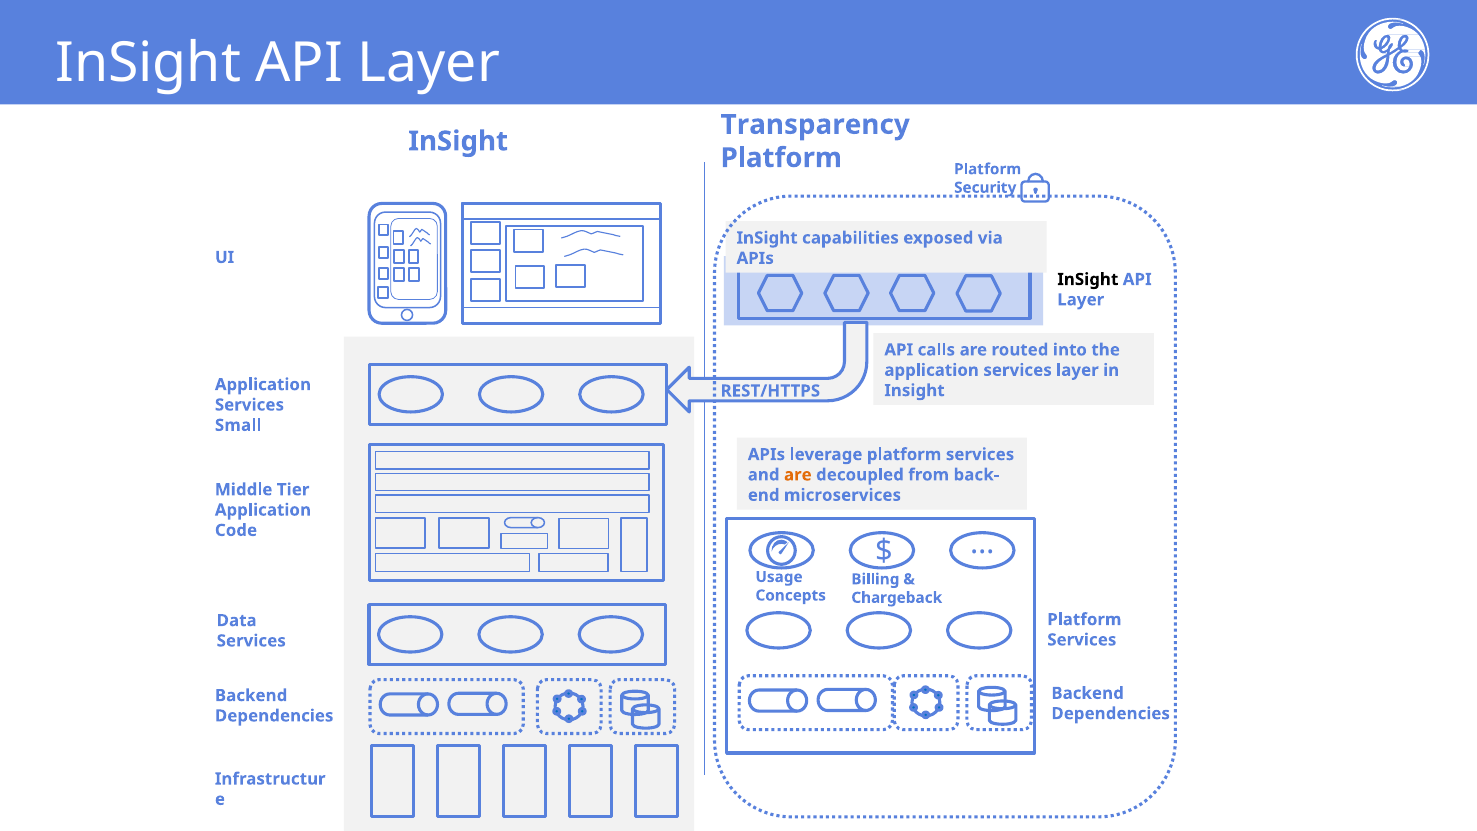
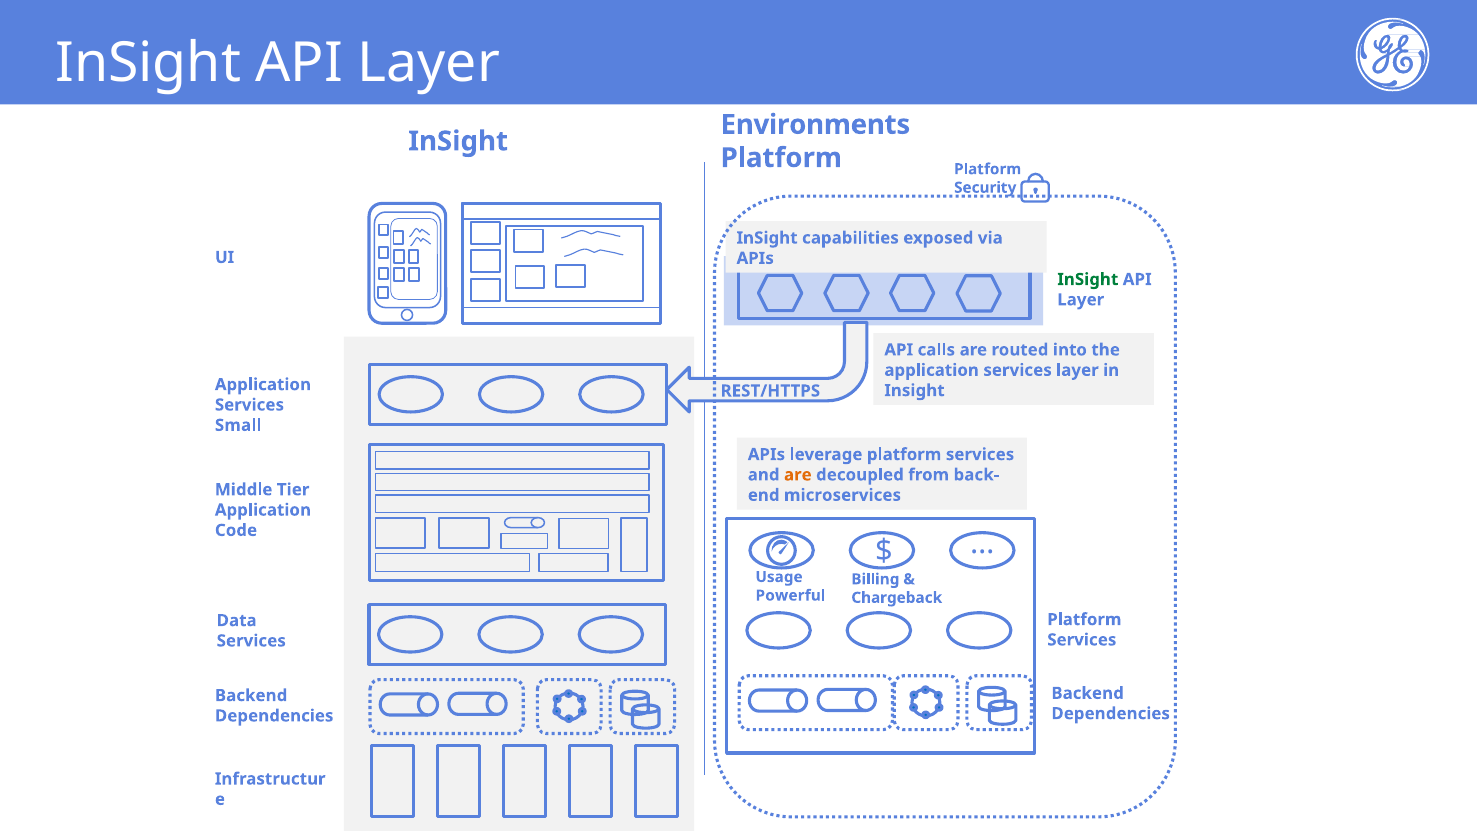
Transparency: Transparency -> Environments
InSight at (1088, 279) colour: black -> green
Concepts: Concepts -> Powerful
